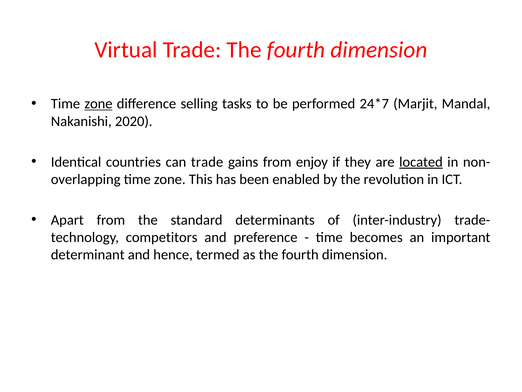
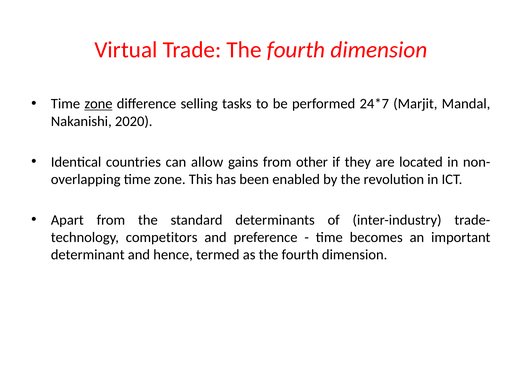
can trade: trade -> allow
enjoy: enjoy -> other
located underline: present -> none
